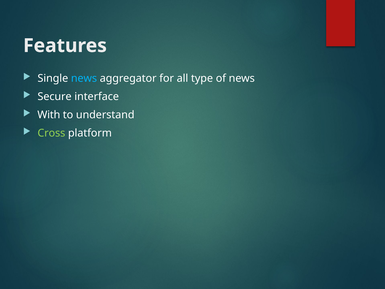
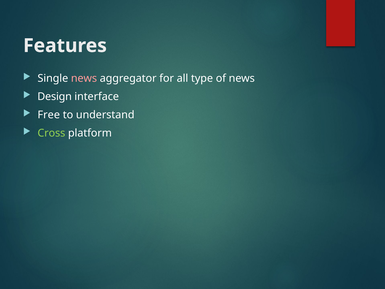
news at (84, 78) colour: light blue -> pink
Secure: Secure -> Design
With: With -> Free
